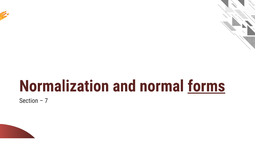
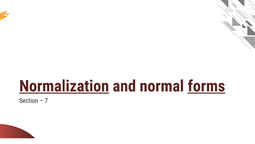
Normalization underline: none -> present
